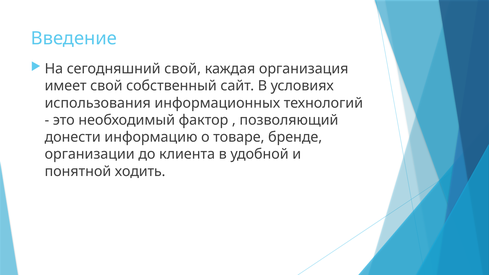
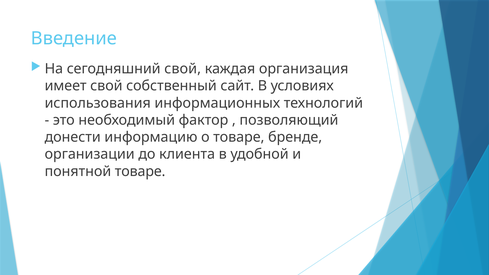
понятной ходить: ходить -> товаре
